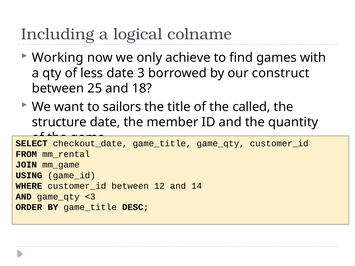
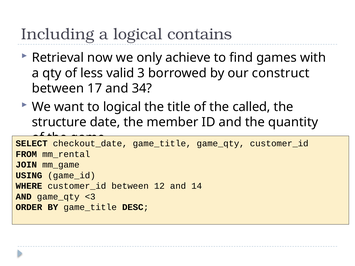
colname: colname -> contains
Working: Working -> Retrieval
less date: date -> valid
25: 25 -> 17
18: 18 -> 34
to sailors: sailors -> logical
